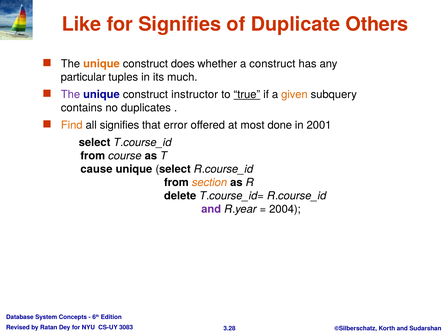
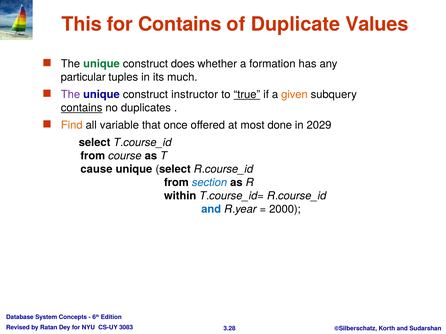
Like: Like -> This
for Signifies: Signifies -> Contains
Others: Others -> Values
unique at (101, 64) colour: orange -> green
a construct: construct -> formation
contains at (82, 108) underline: none -> present
all signifies: signifies -> variable
error: error -> once
2001: 2001 -> 2029
section colour: orange -> blue
delete: delete -> within
and at (211, 209) colour: purple -> blue
2004: 2004 -> 2000
